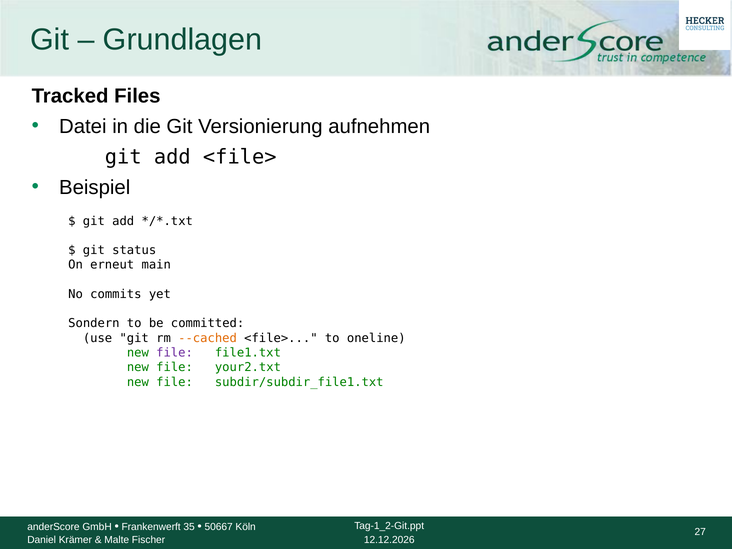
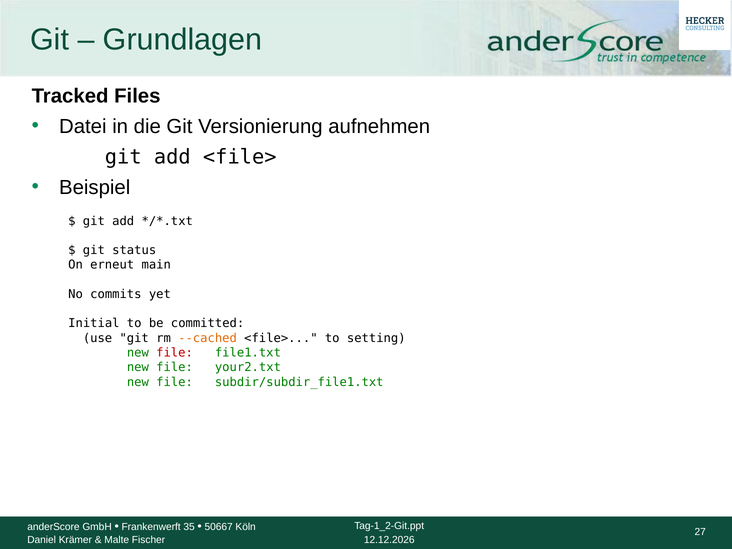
Sondern: Sondern -> Initial
oneline: oneline -> setting
file at (175, 353) colour: purple -> red
